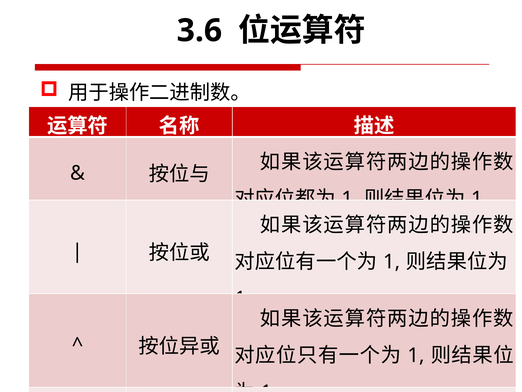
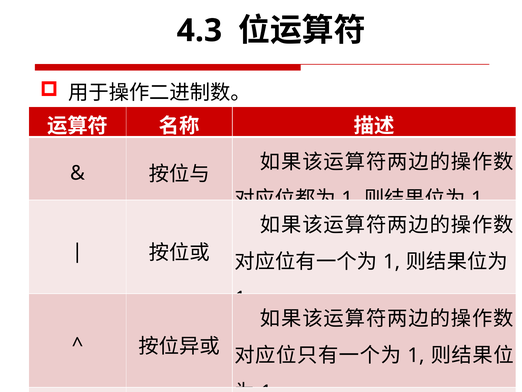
3.6: 3.6 -> 4.3
